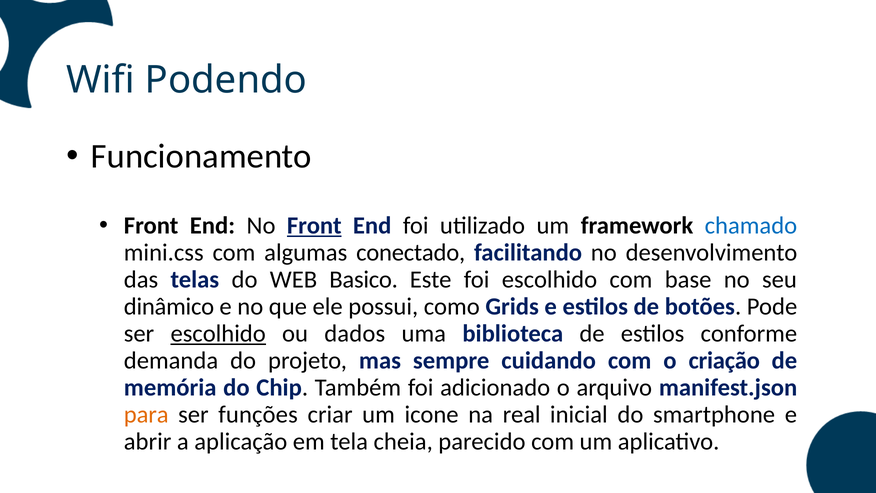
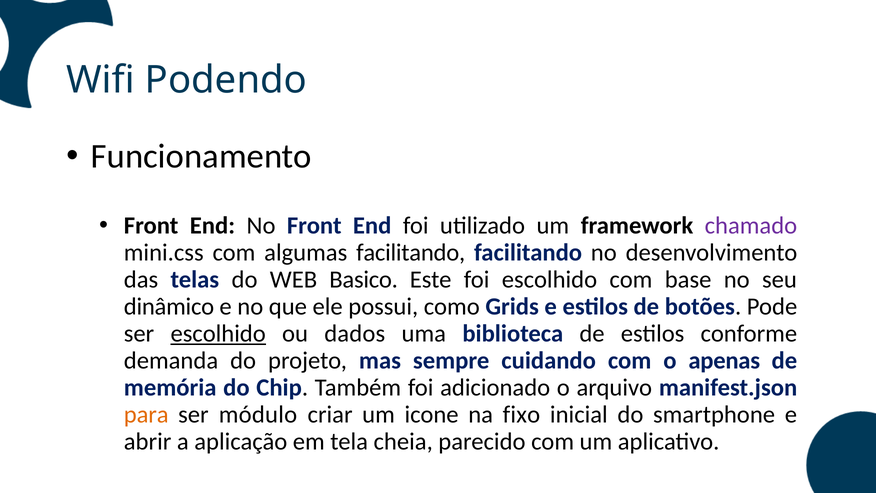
Front at (314, 225) underline: present -> none
chamado colour: blue -> purple
algumas conectado: conectado -> facilitando
criação: criação -> apenas
funções: funções -> módulo
real: real -> fixo
